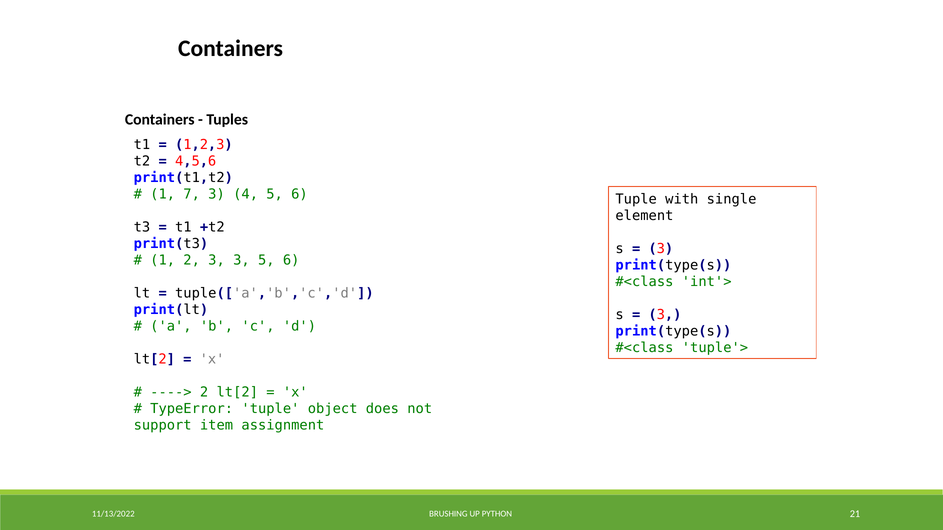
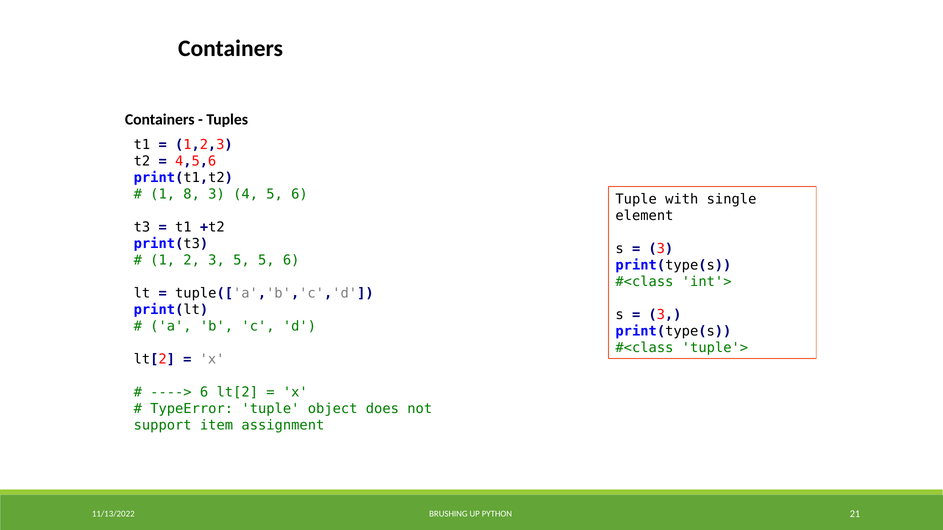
7: 7 -> 8
3 3: 3 -> 5
2 at (204, 392): 2 -> 6
